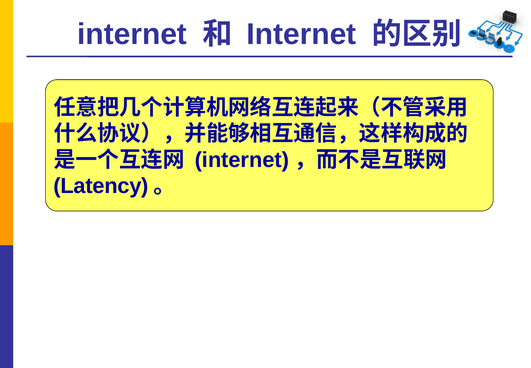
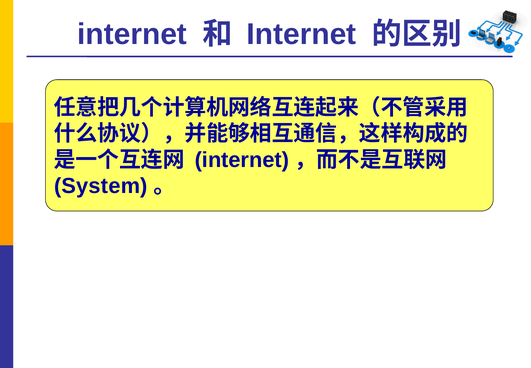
Latency: Latency -> System
